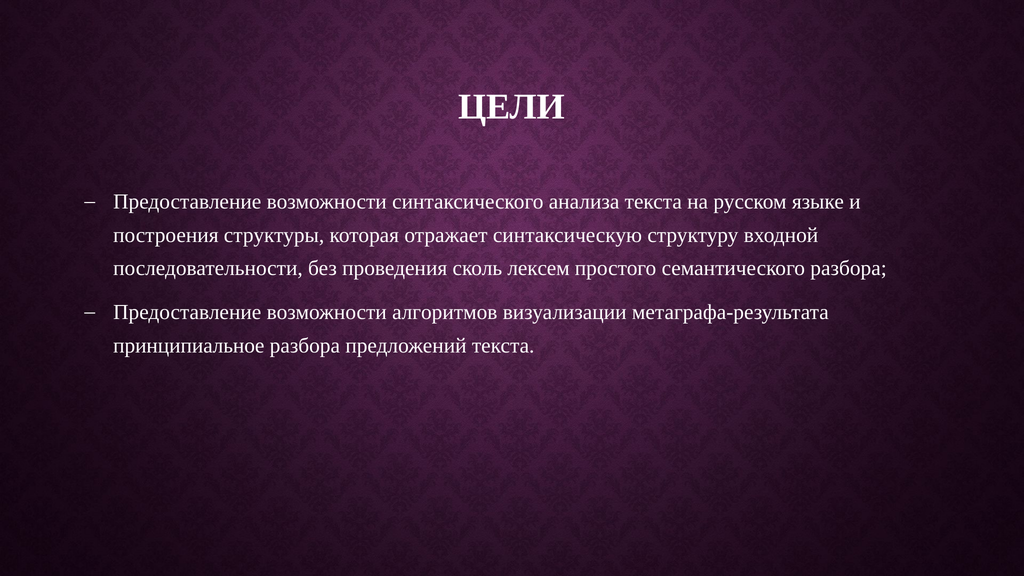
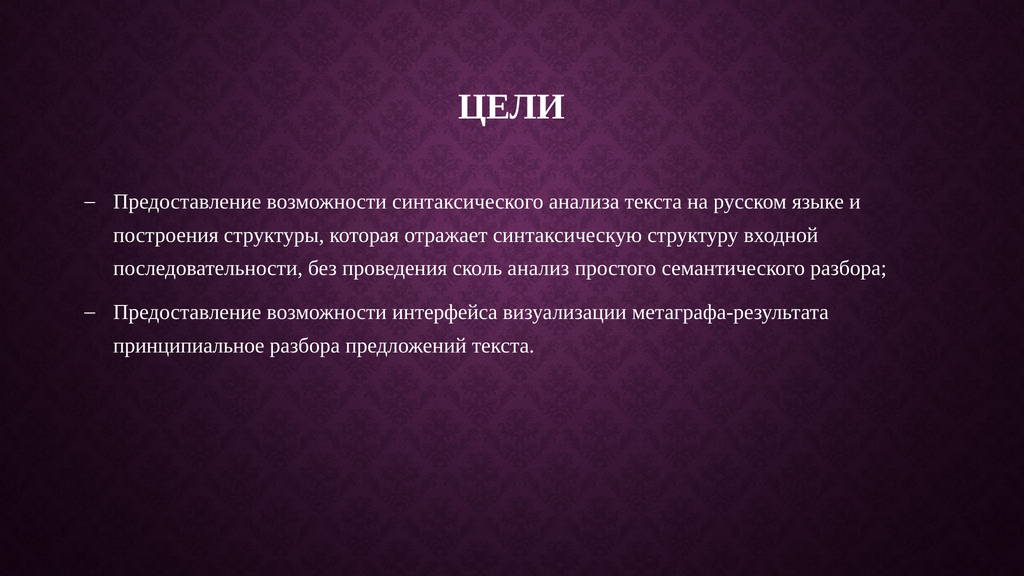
лексем: лексем -> анализ
алгоритмов: алгоритмов -> интерфейса
